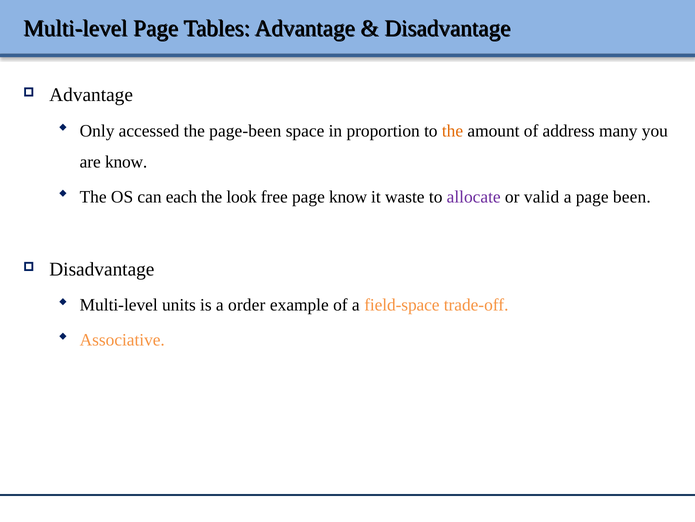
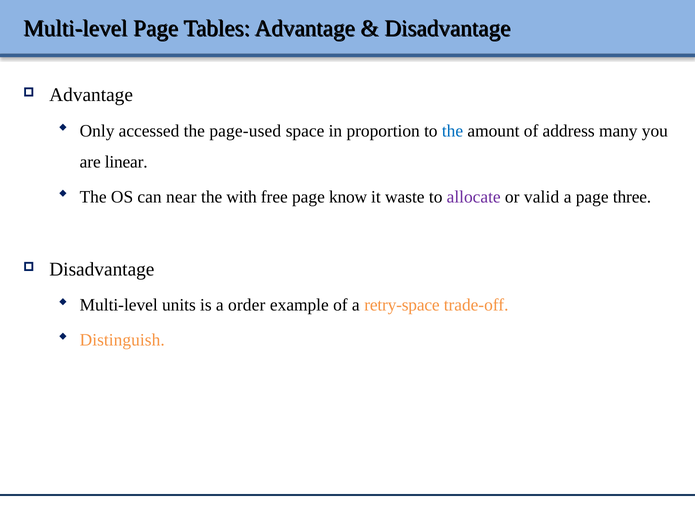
page-been: page-been -> page-used
the at (453, 131) colour: orange -> blue
are know: know -> linear
each: each -> near
look: look -> with
been: been -> three
field-space: field-space -> retry-space
Associative: Associative -> Distinguish
